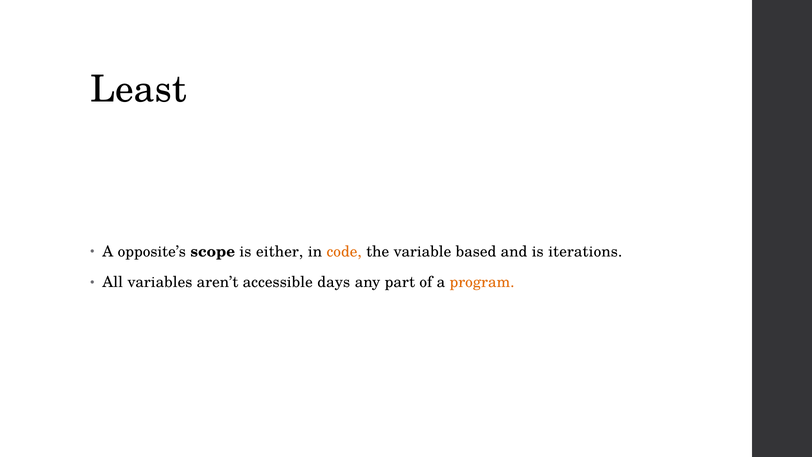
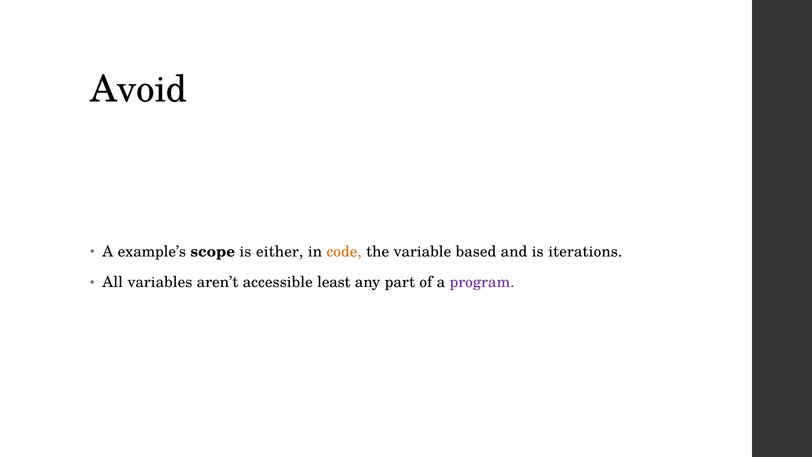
Least: Least -> Avoid
opposite’s: opposite’s -> example’s
days: days -> least
program colour: orange -> purple
